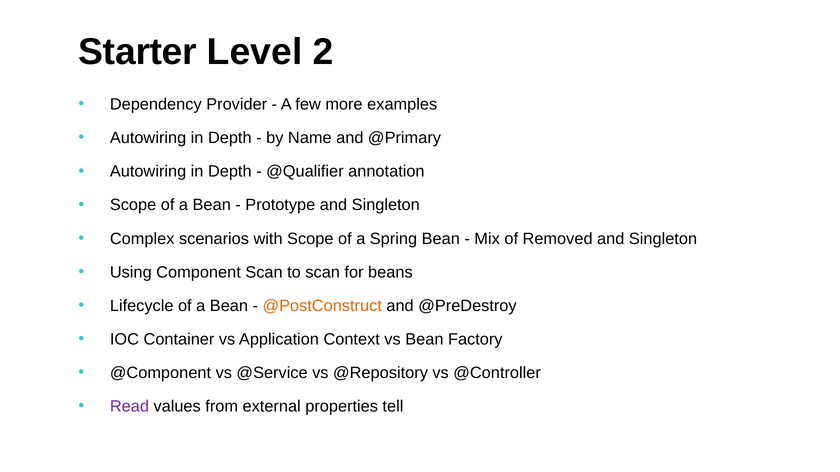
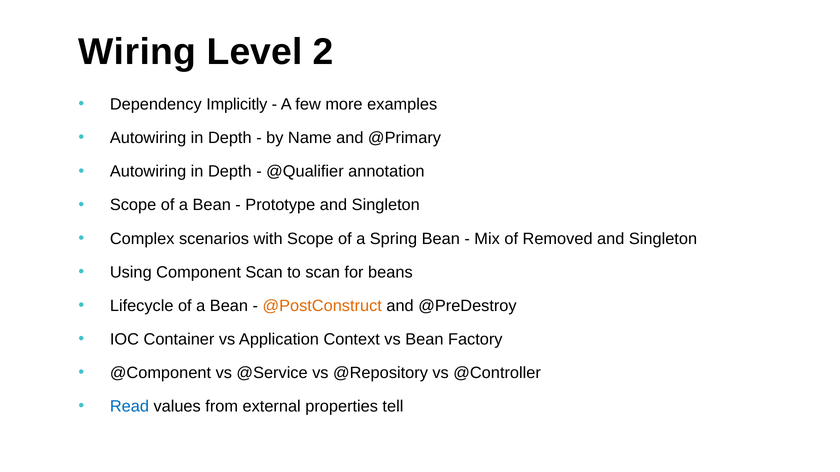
Starter: Starter -> Wiring
Provider: Provider -> Implicitly
Read colour: purple -> blue
